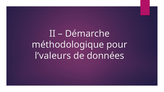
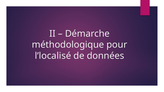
l’valeurs: l’valeurs -> l’localisé
